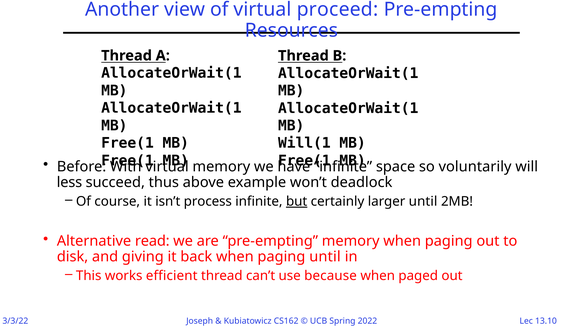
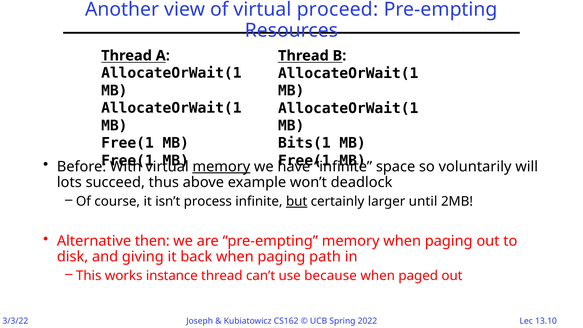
Will(1: Will(1 -> Bits(1
memory at (221, 167) underline: none -> present
less: less -> lots
read: read -> then
paging until: until -> path
efficient: efficient -> instance
